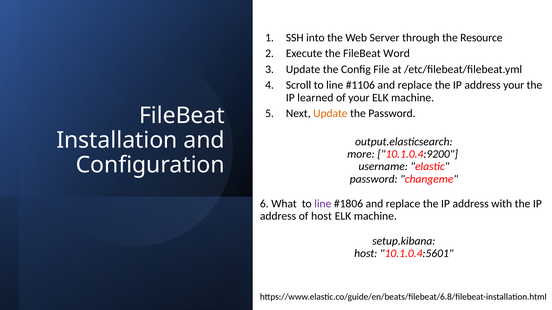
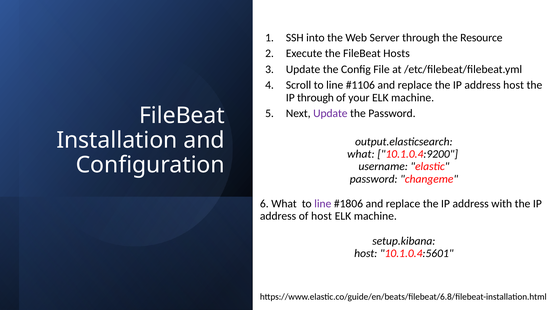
Word: Word -> Hosts
address your: your -> host
IP learned: learned -> through
Update at (330, 114) colour: orange -> purple
more at (361, 154): more -> what
